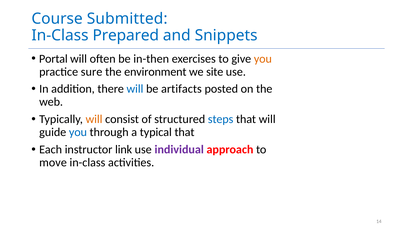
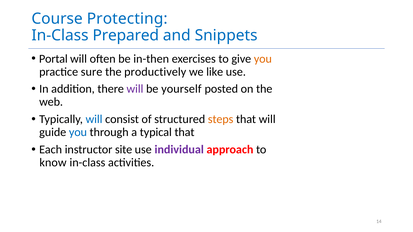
Submitted: Submitted -> Protecting
environment: environment -> productively
site: site -> like
will at (135, 89) colour: blue -> purple
artifacts: artifacts -> yourself
will at (94, 119) colour: orange -> blue
steps colour: blue -> orange
link: link -> site
move: move -> know
